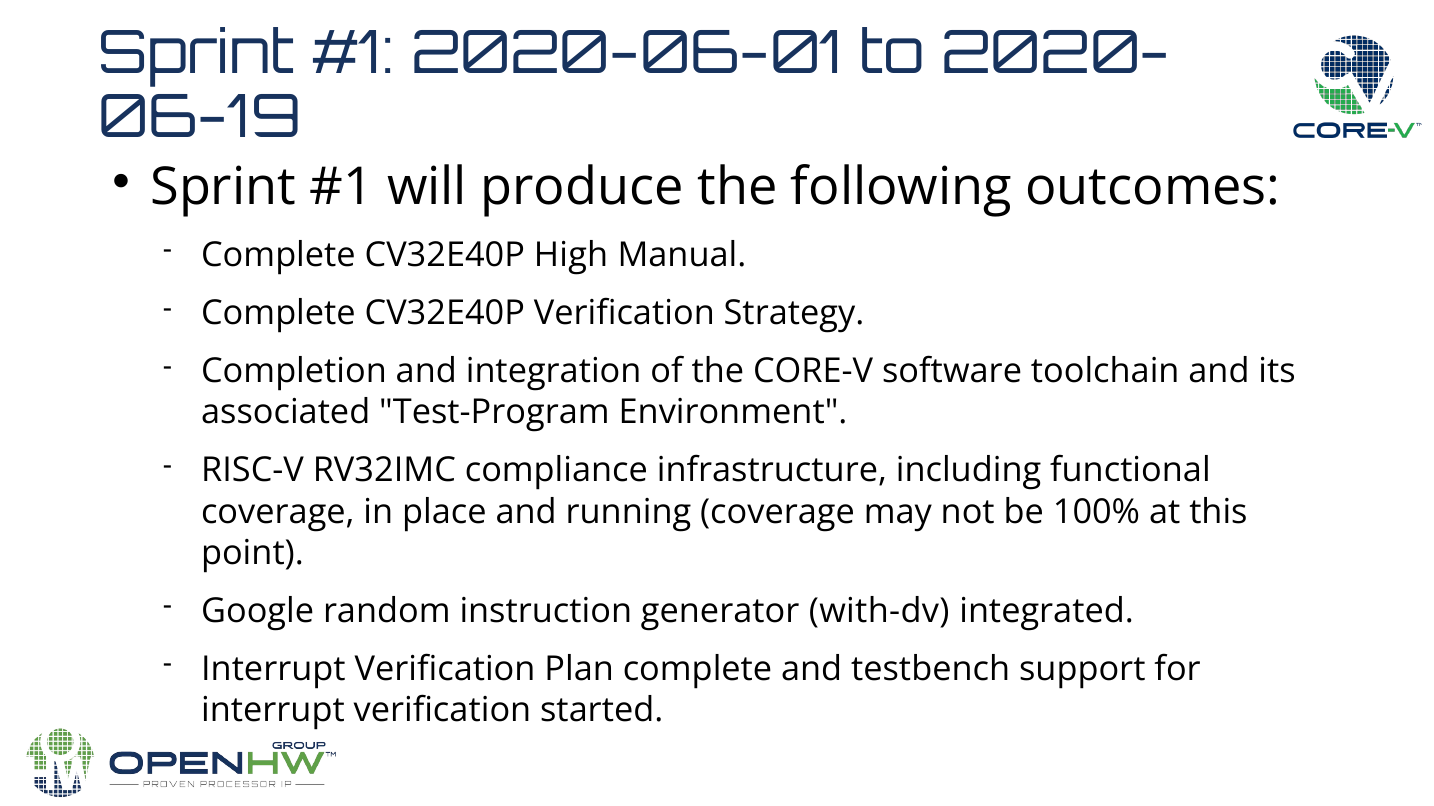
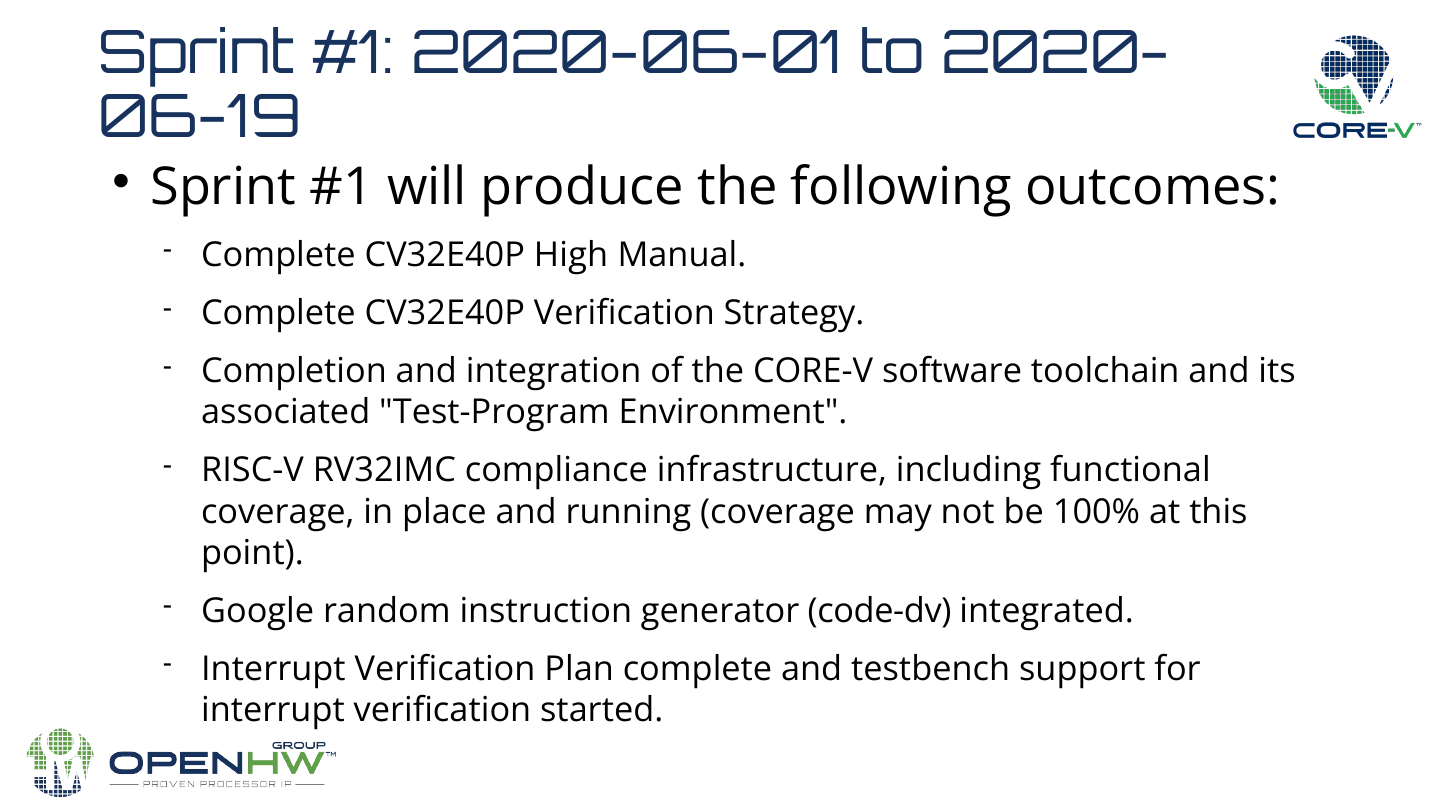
with-dv: with-dv -> code-dv
